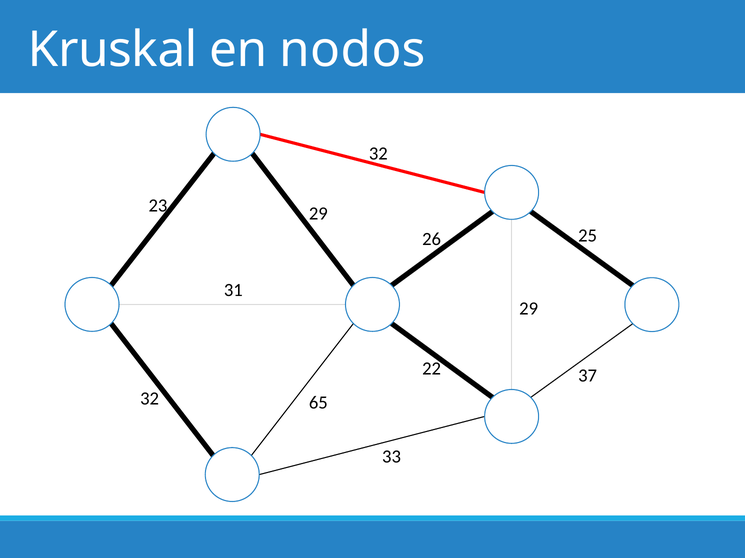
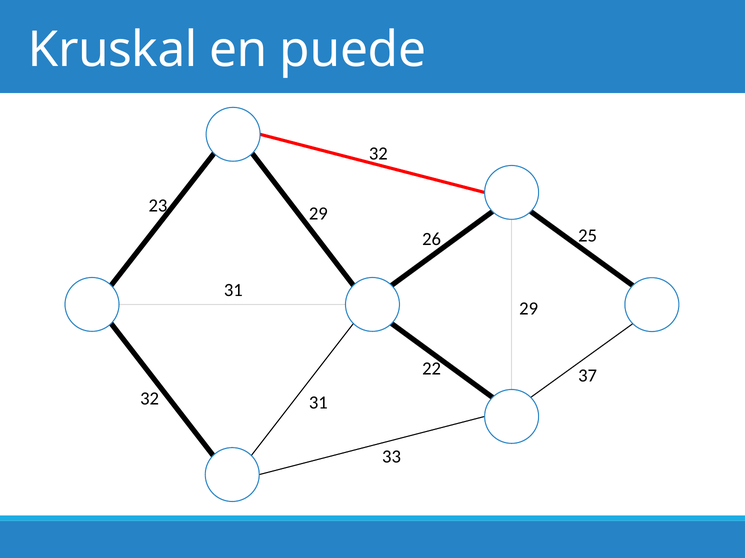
nodos: nodos -> puede
32 65: 65 -> 31
